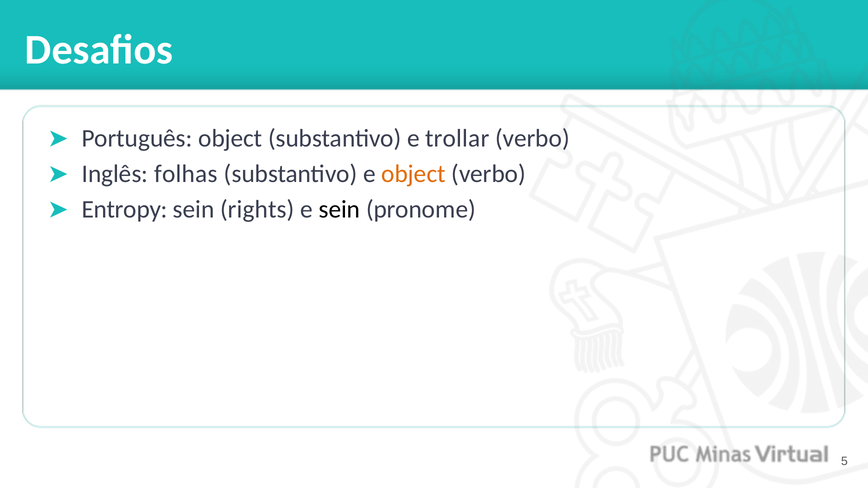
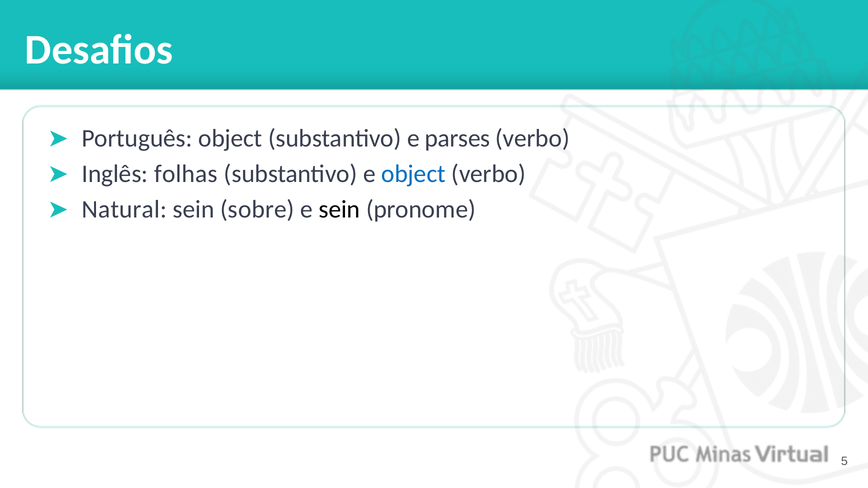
trollar: trollar -> parses
object at (413, 174) colour: orange -> blue
Entropy: Entropy -> Natural
rights: rights -> sobre
